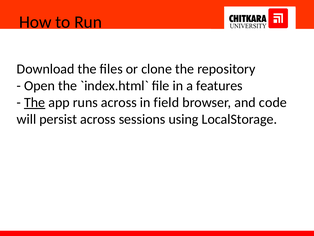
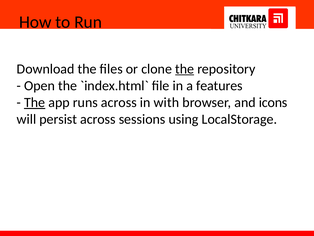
the at (185, 69) underline: none -> present
field: field -> with
code: code -> icons
